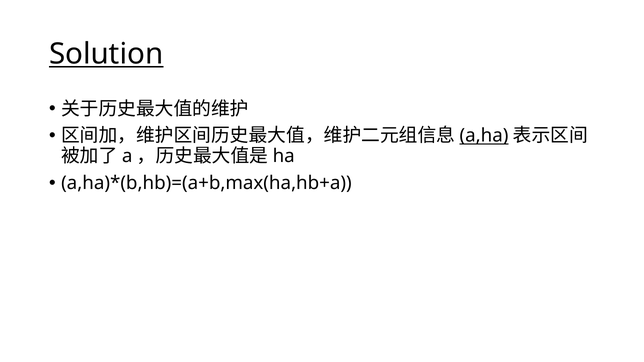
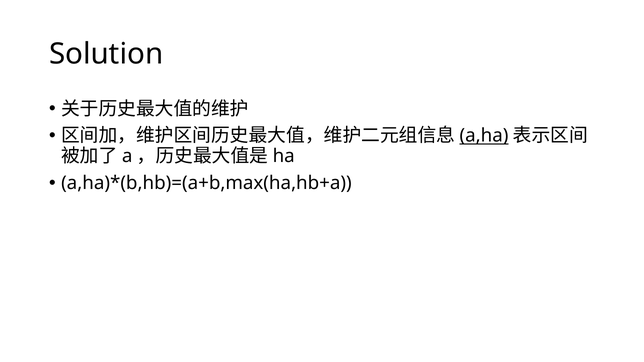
Solution underline: present -> none
